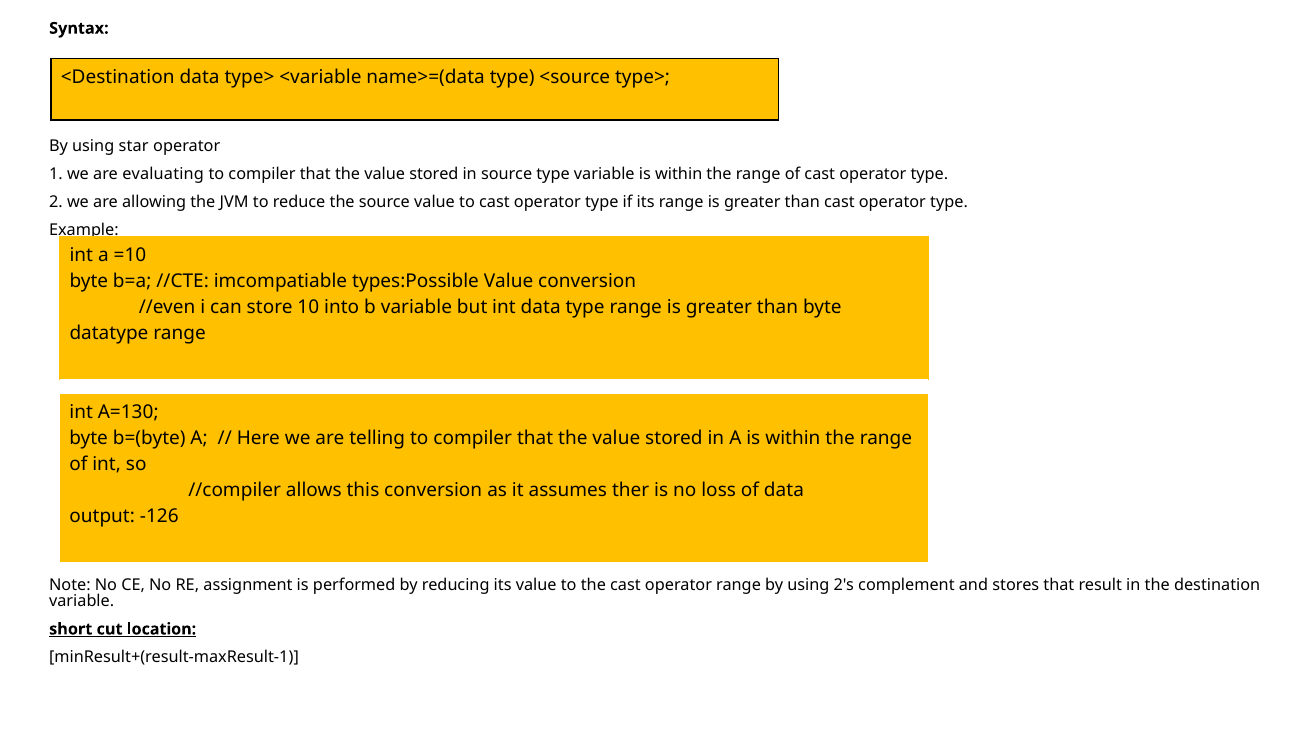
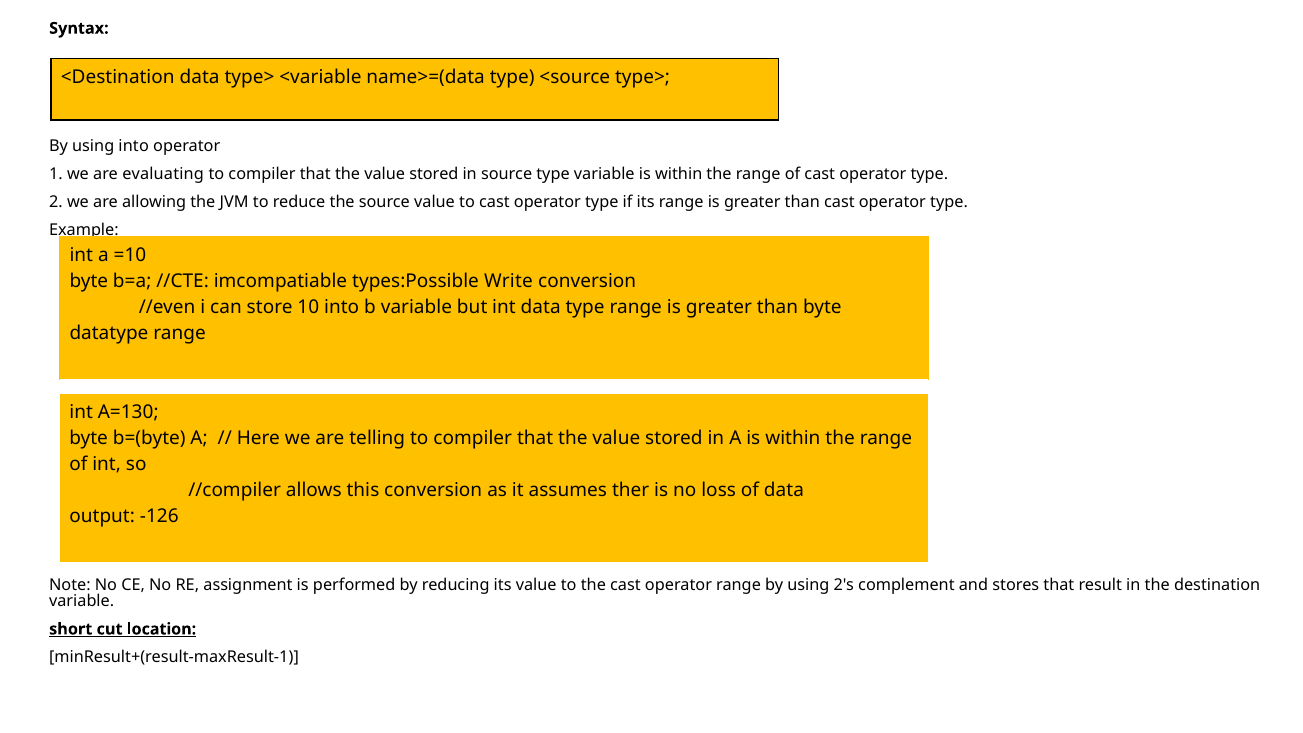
using star: star -> into
types:Possible Value: Value -> Write
